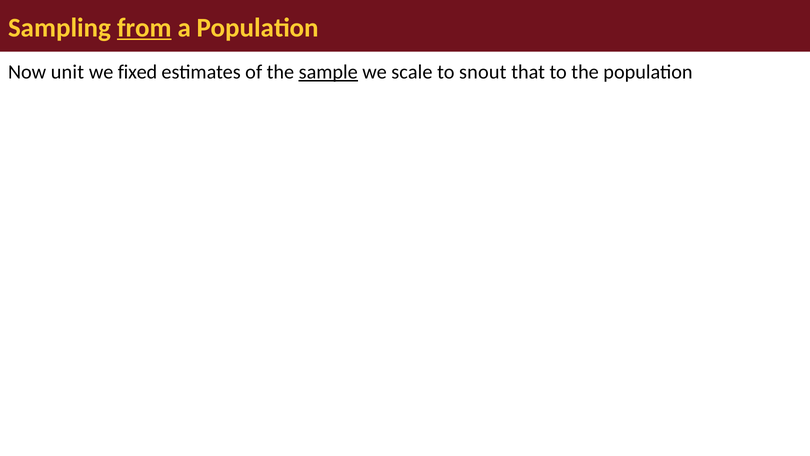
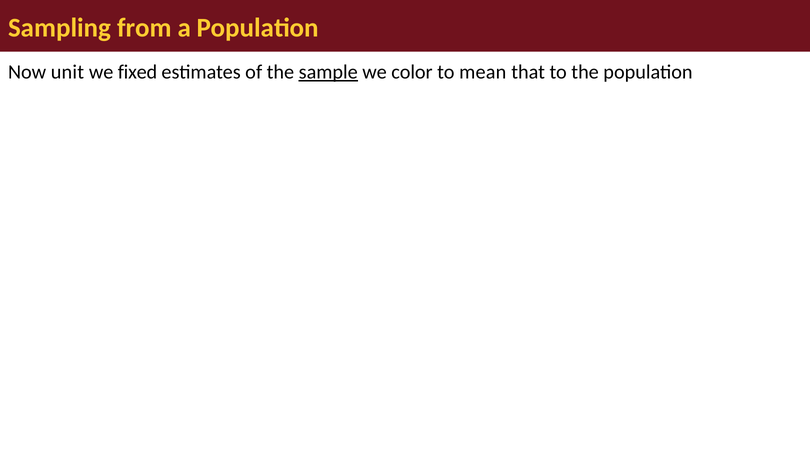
from underline: present -> none
scale: scale -> color
snout: snout -> mean
